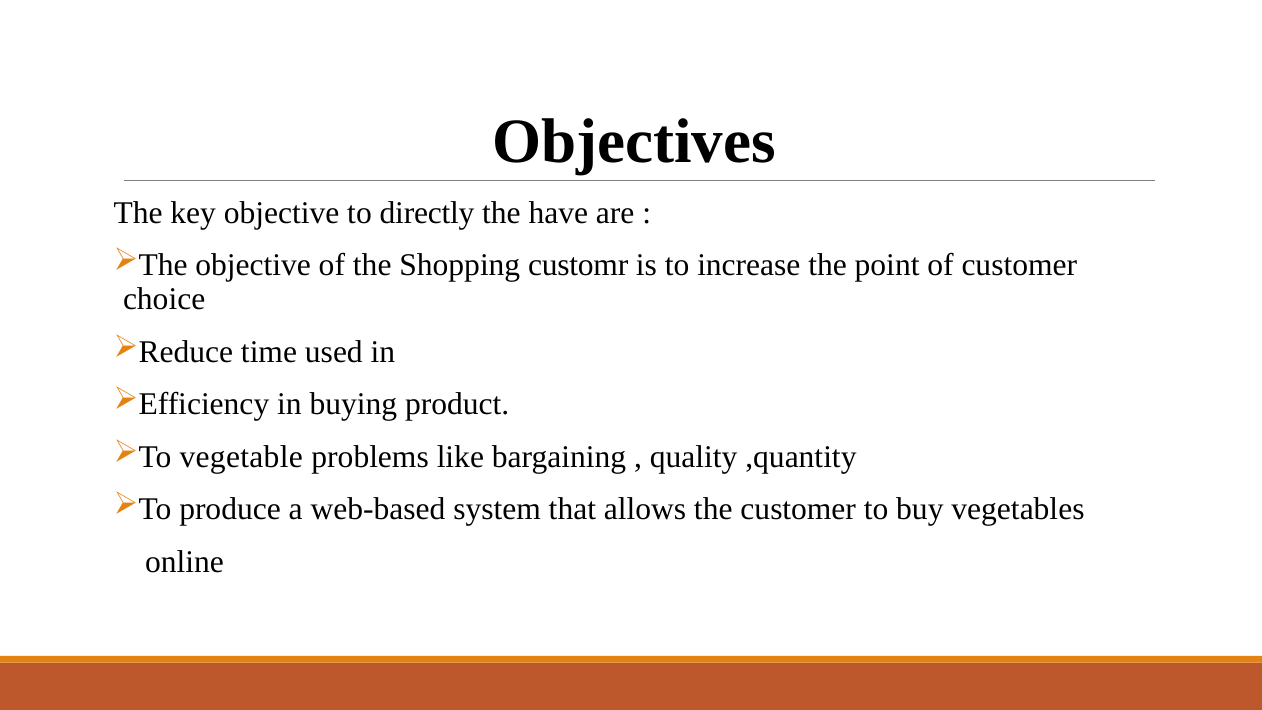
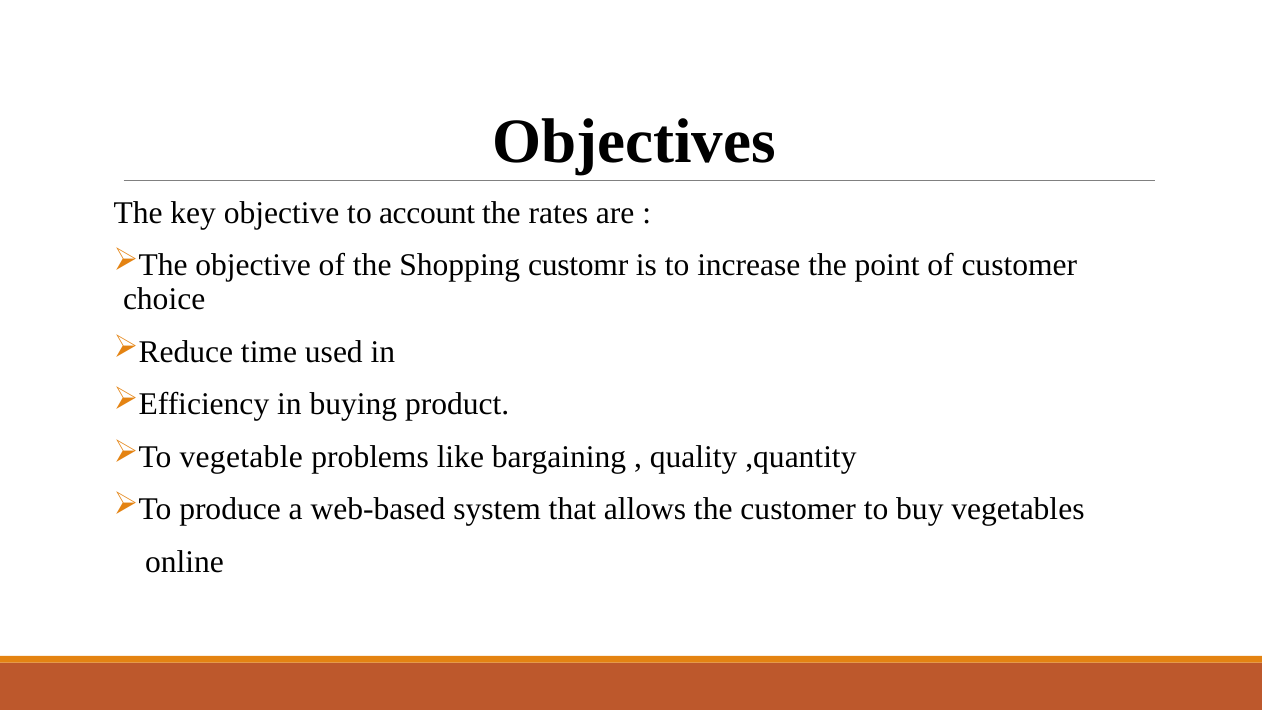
directly: directly -> account
have: have -> rates
